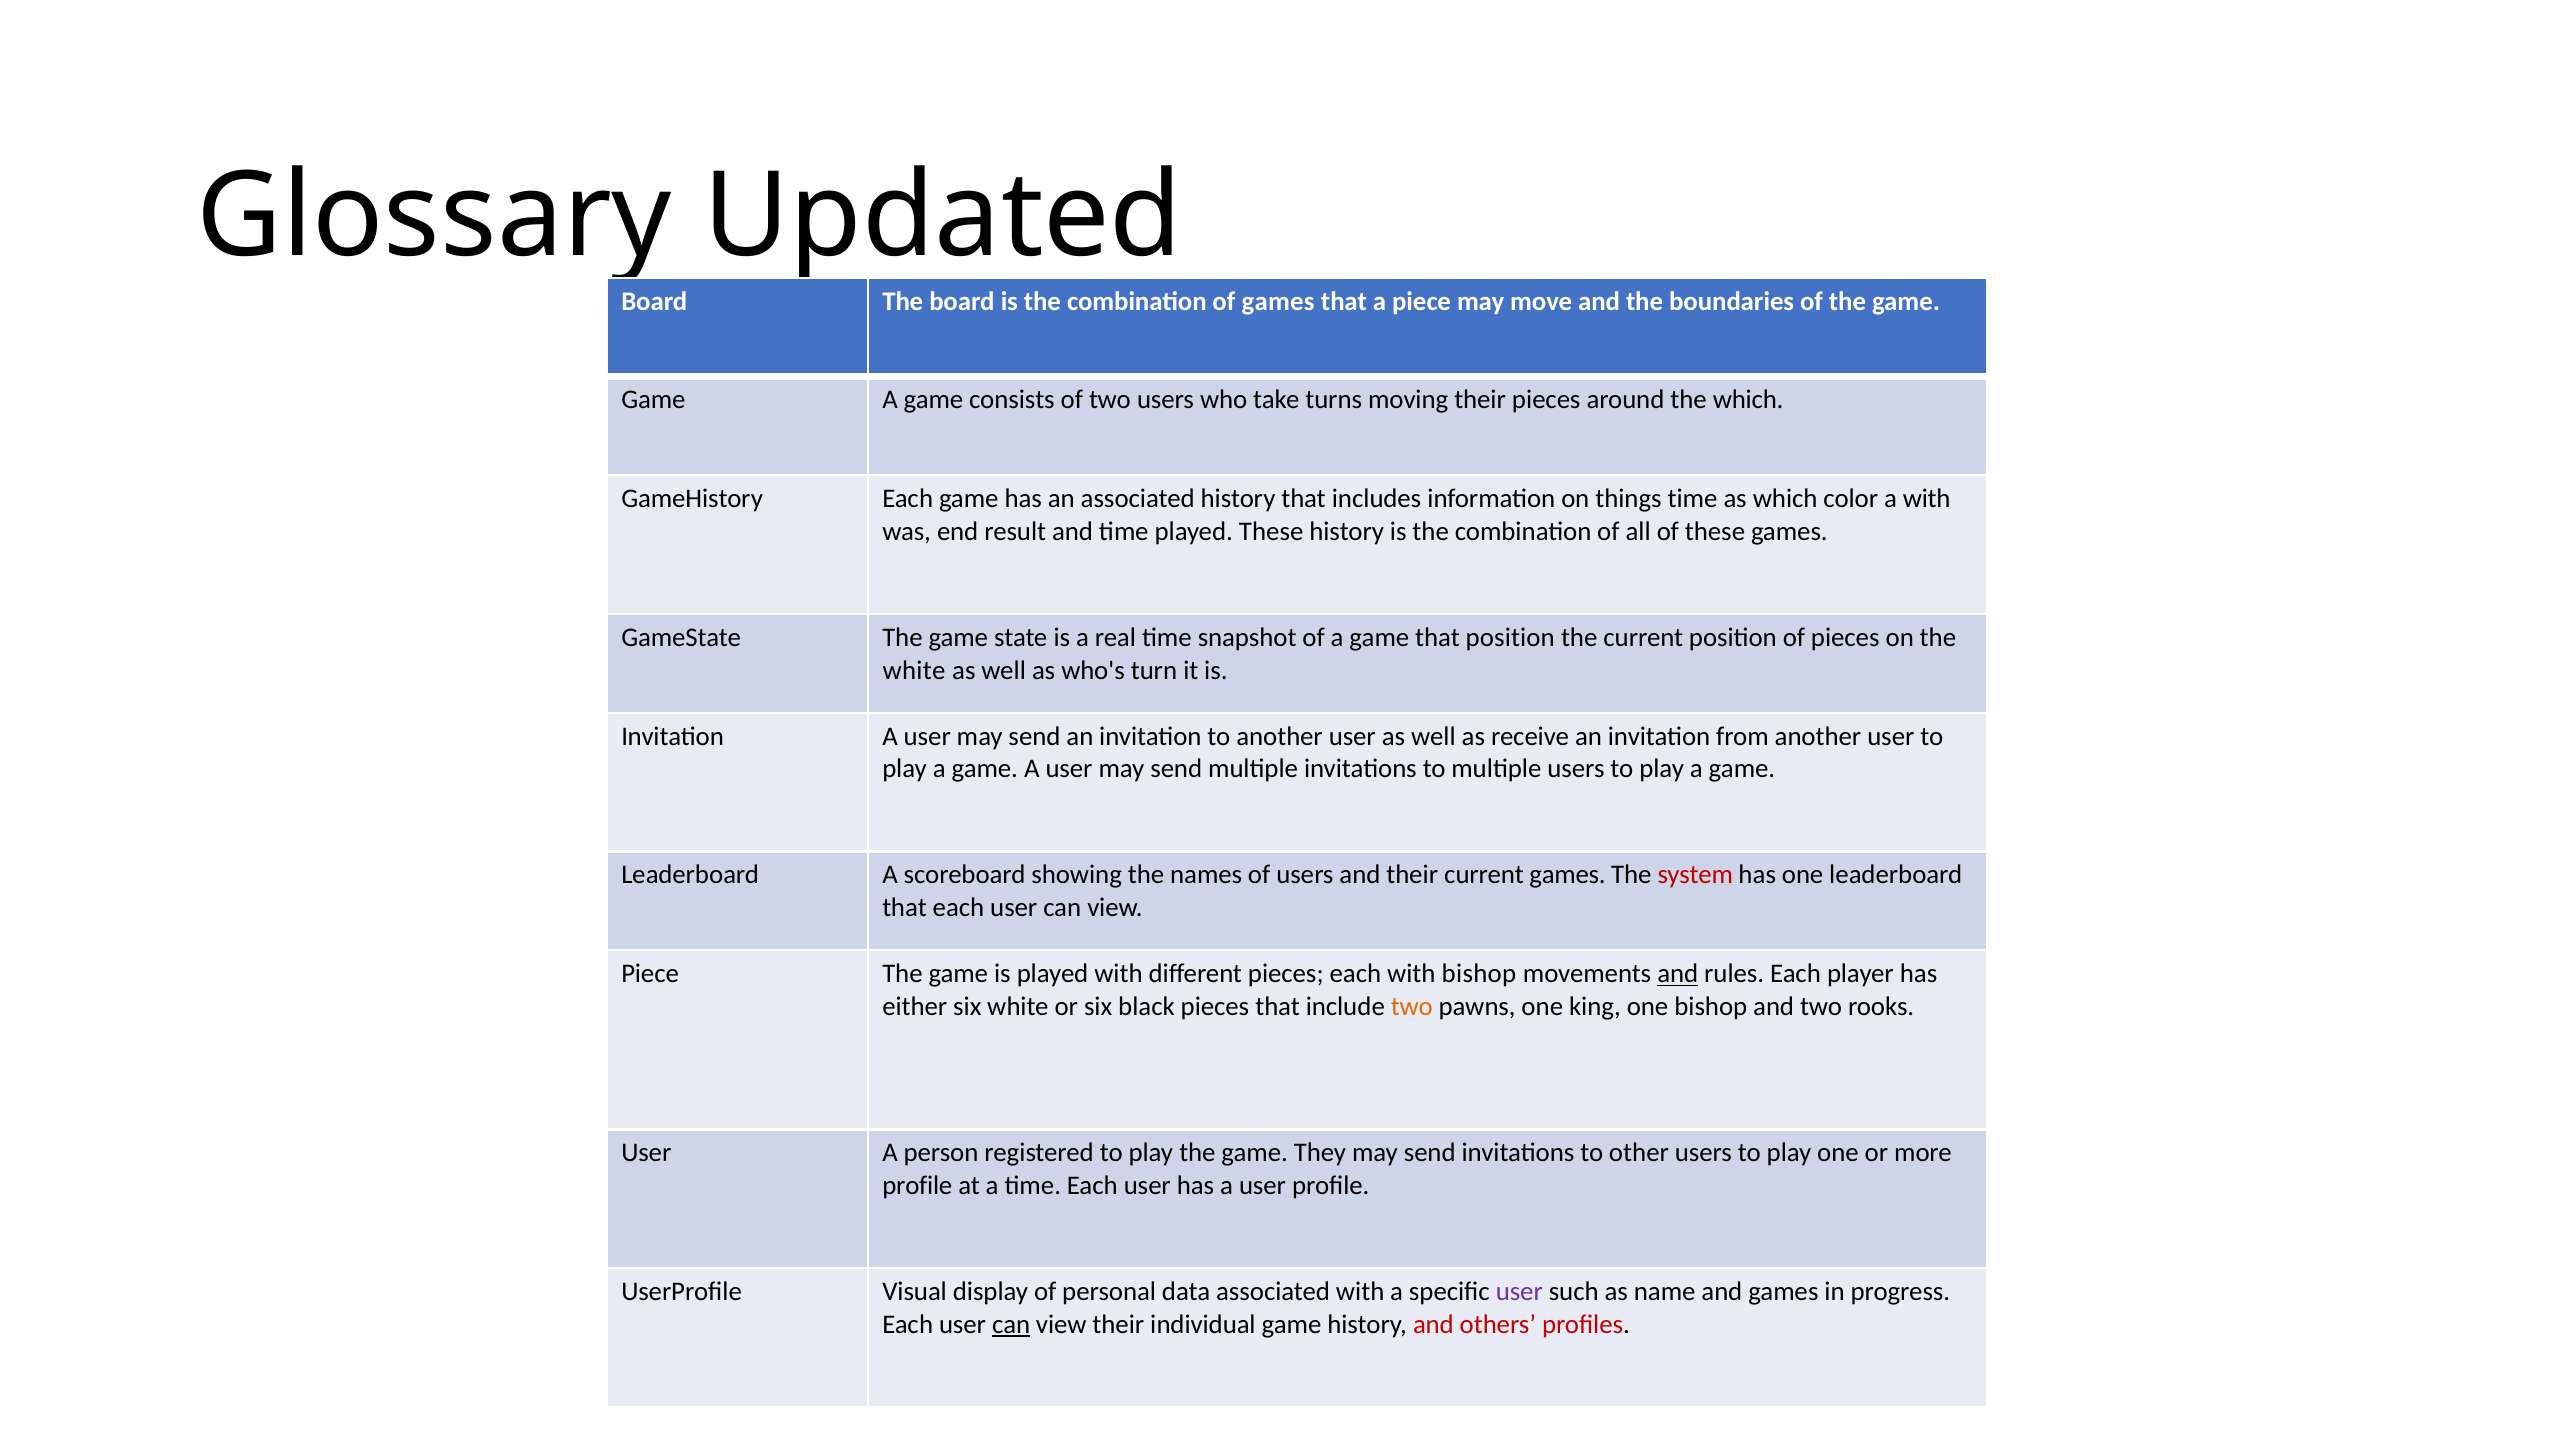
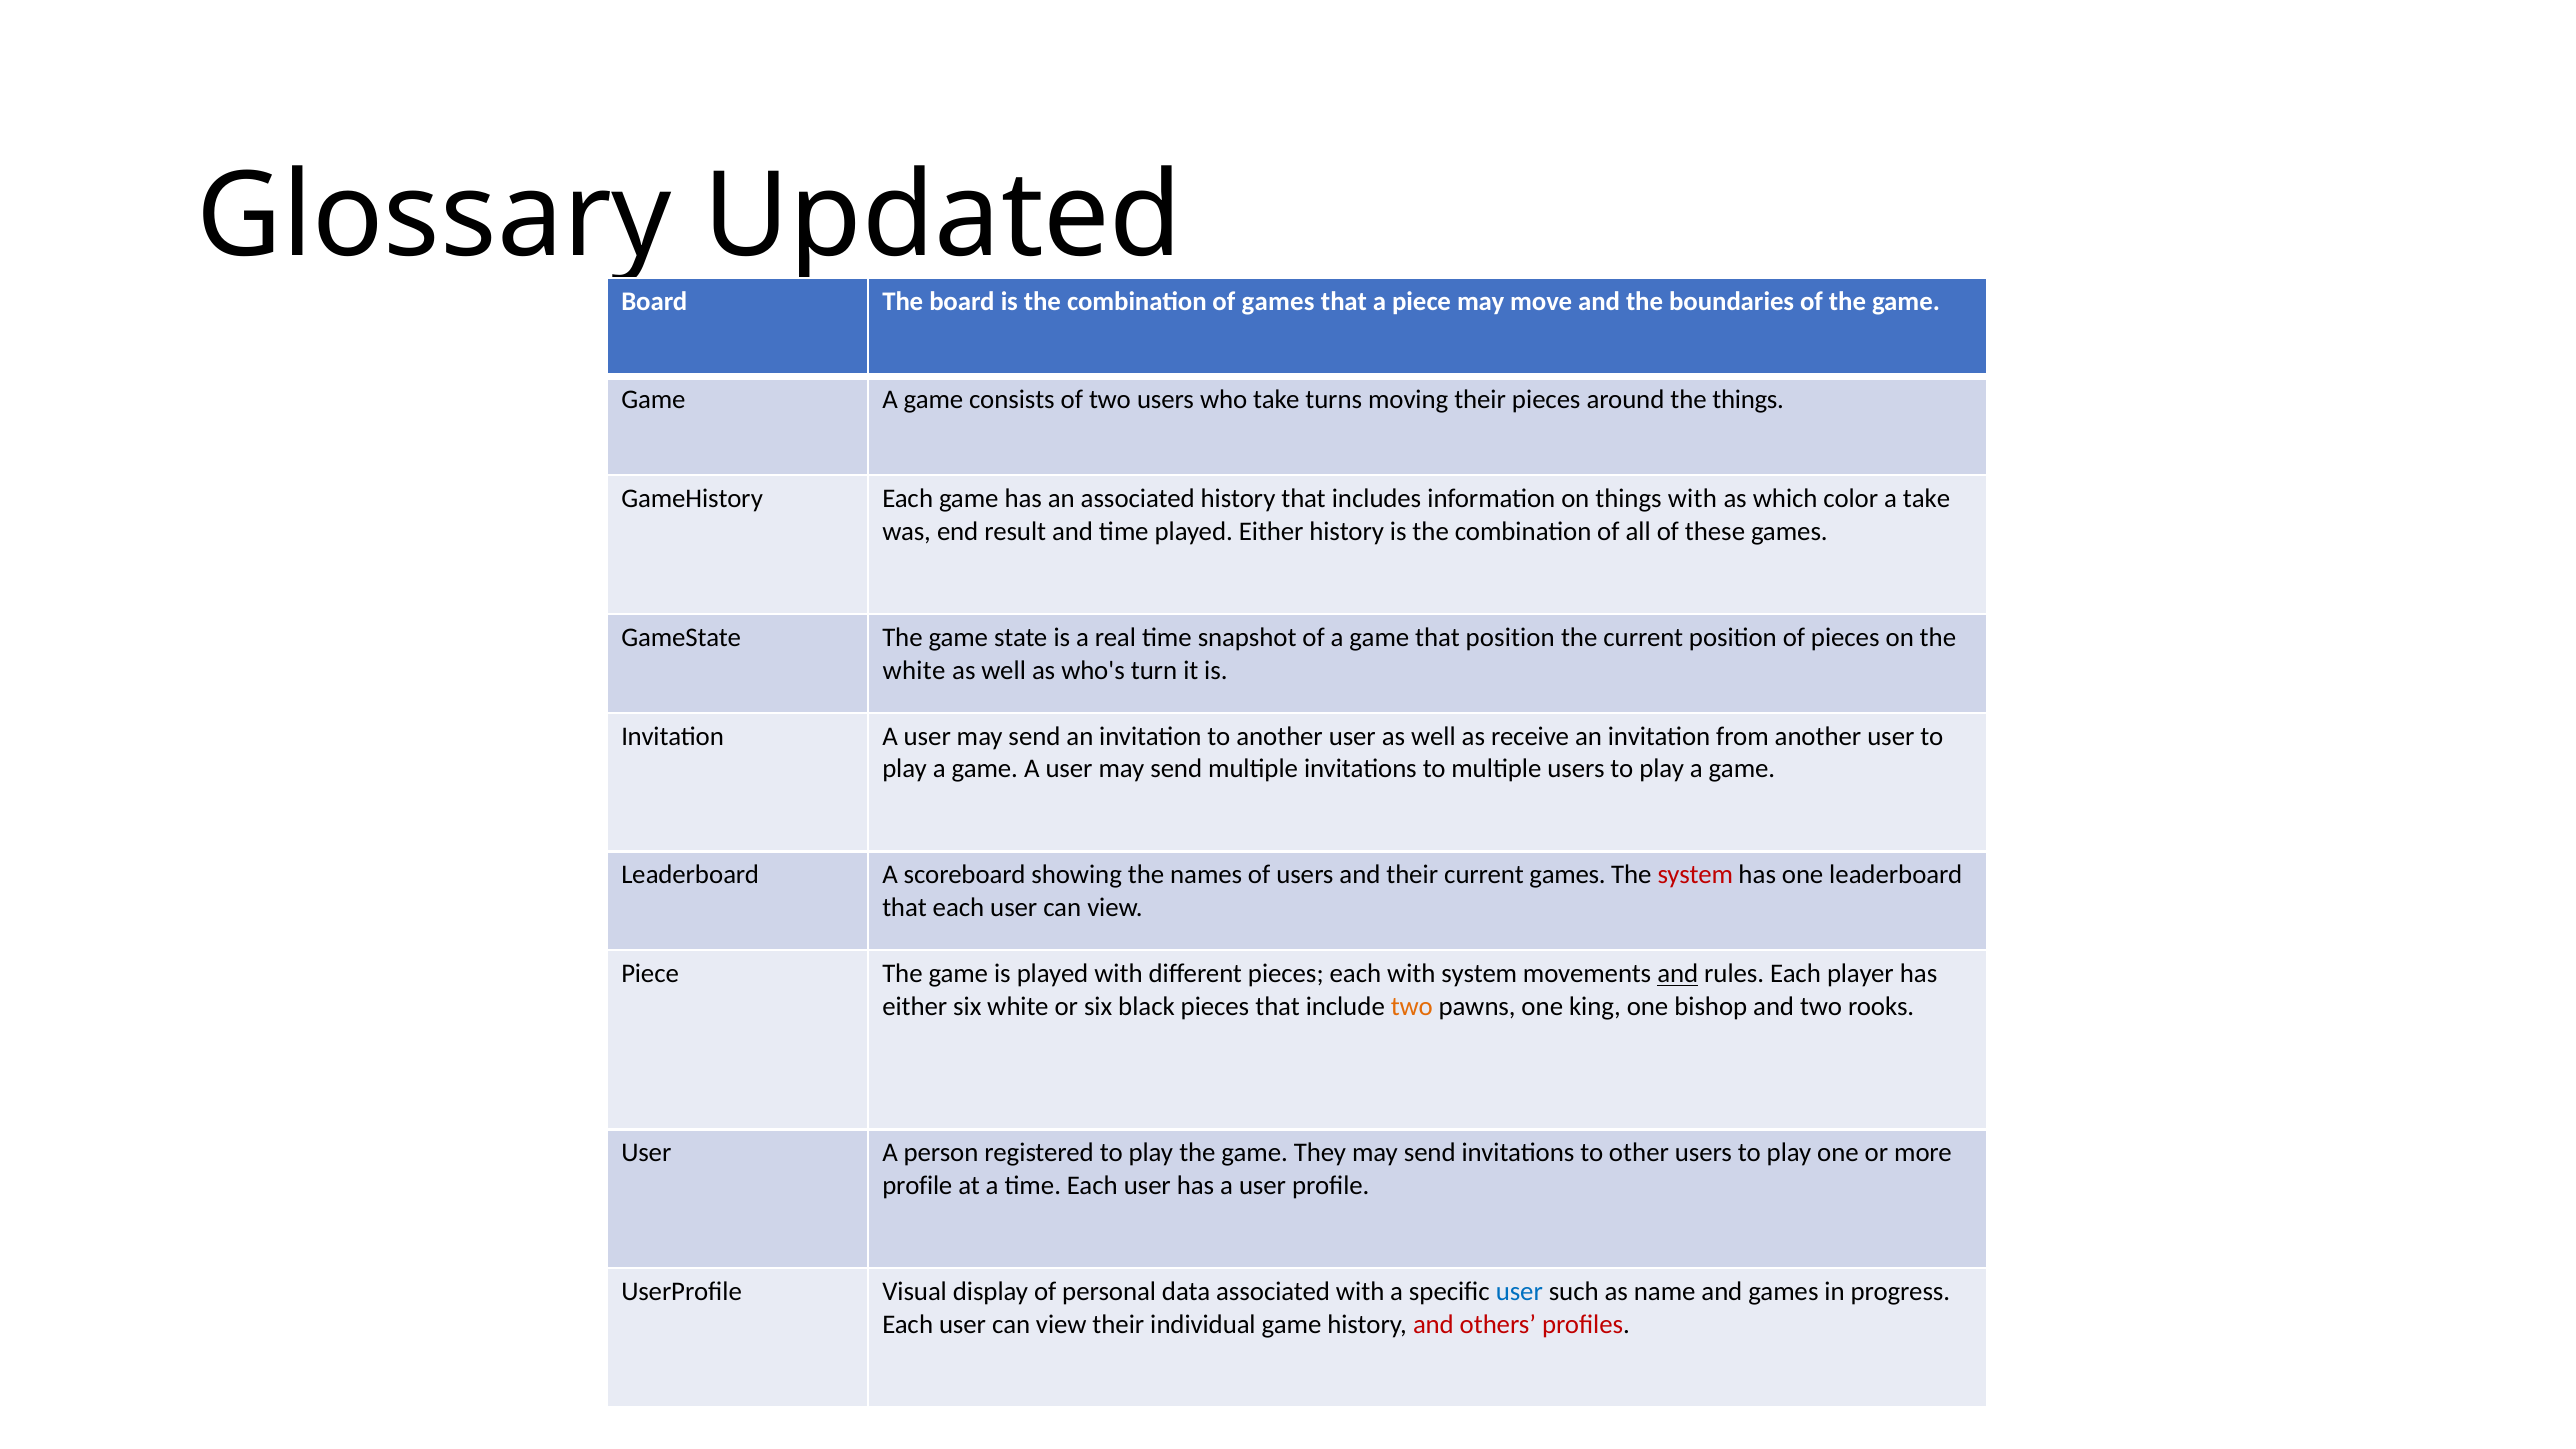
the which: which -> things
things time: time -> with
a with: with -> take
played These: These -> Either
with bishop: bishop -> system
user at (1519, 1292) colour: purple -> blue
can at (1011, 1324) underline: present -> none
